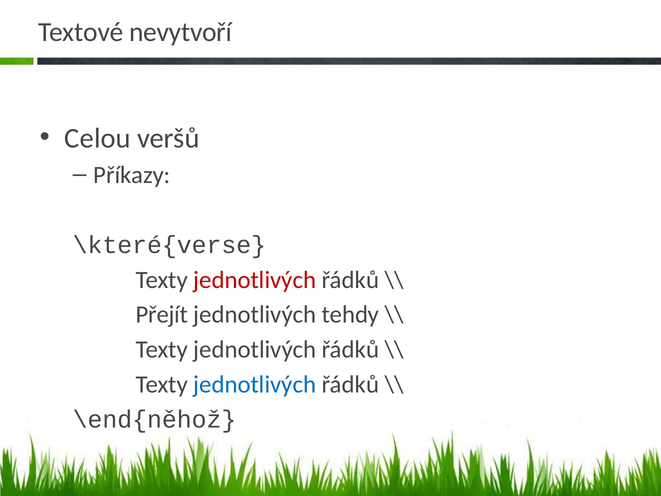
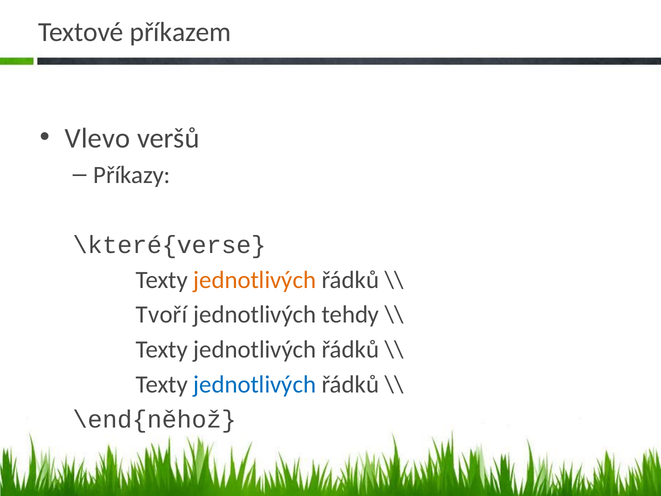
nevytvoří: nevytvoří -> příkazem
Celou: Celou -> Vlevo
jednotlivých at (255, 280) colour: red -> orange
Přejít: Přejít -> Tvoří
